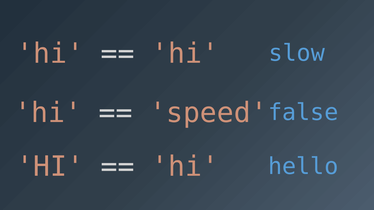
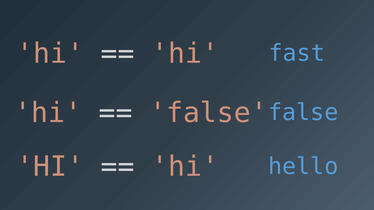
slow: slow -> fast
speed at (208, 113): speed -> false
